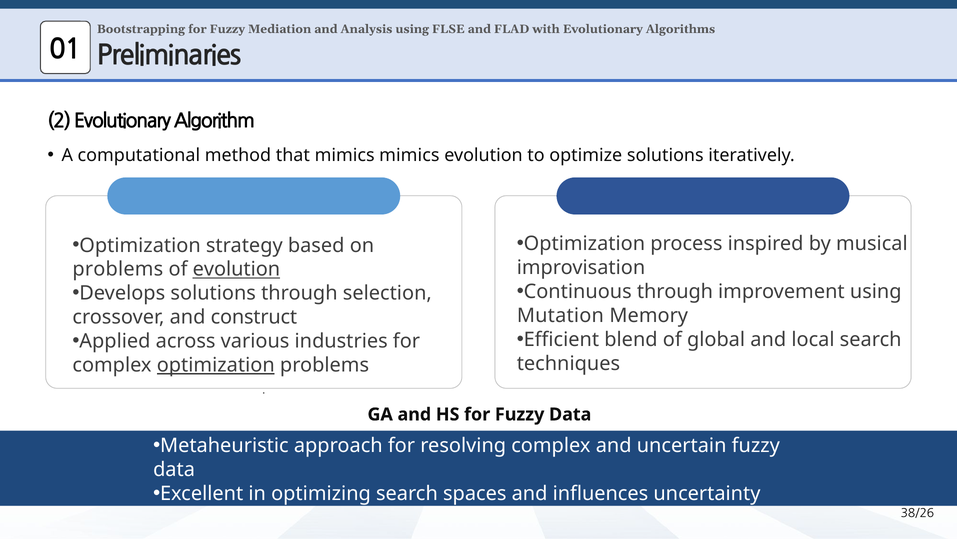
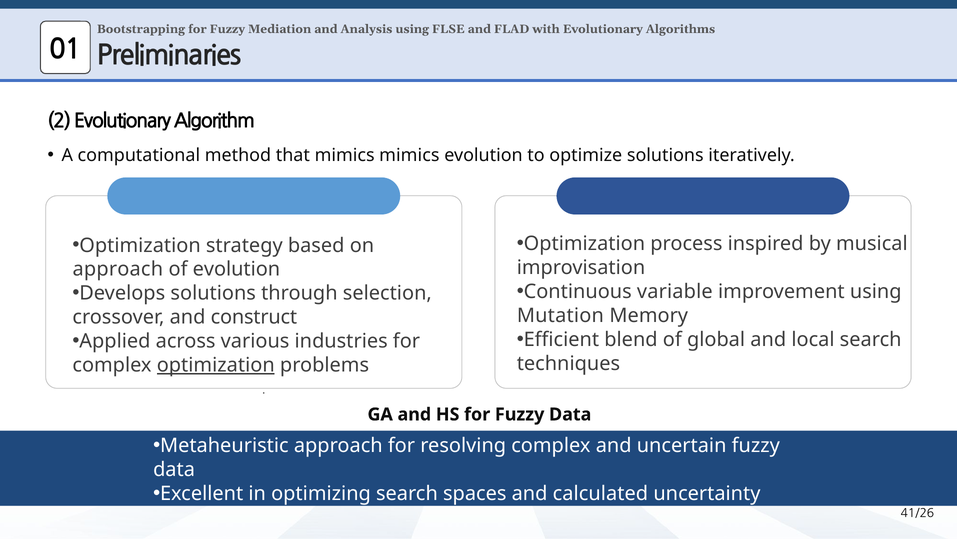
problems at (118, 269): problems -> approach
evolution at (236, 269) underline: present -> none
Continuous through: through -> variable
influences: influences -> calculated
38/26: 38/26 -> 41/26
